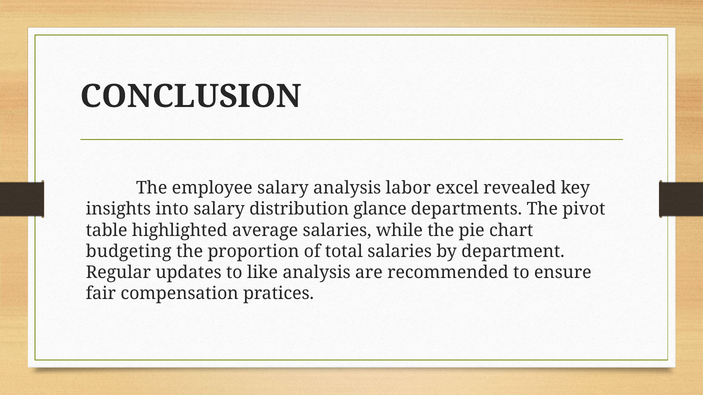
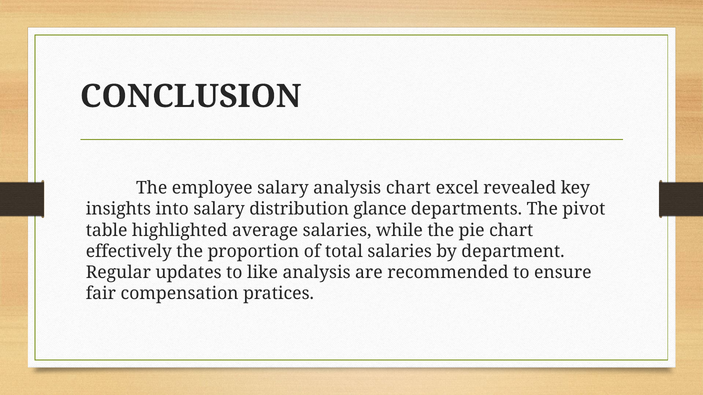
analysis labor: labor -> chart
budgeting: budgeting -> effectively
